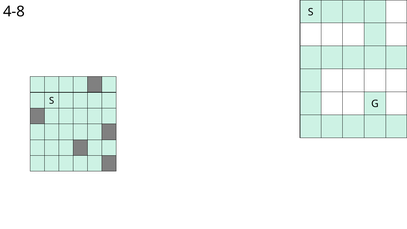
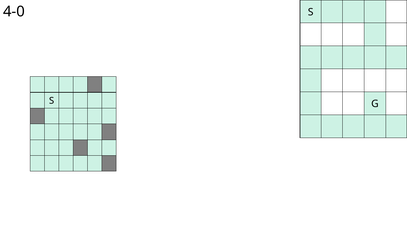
4-8: 4-8 -> 4-0
